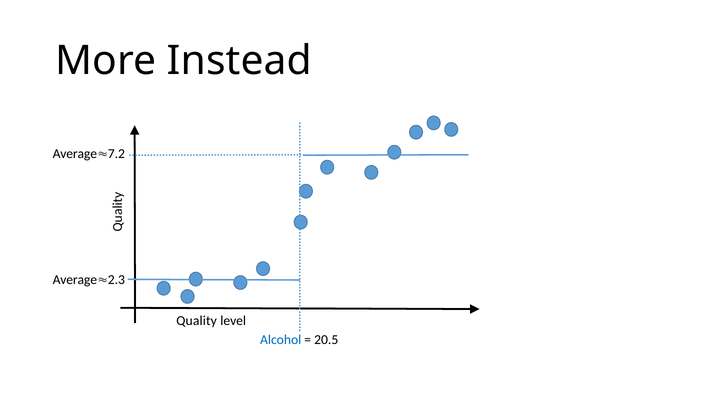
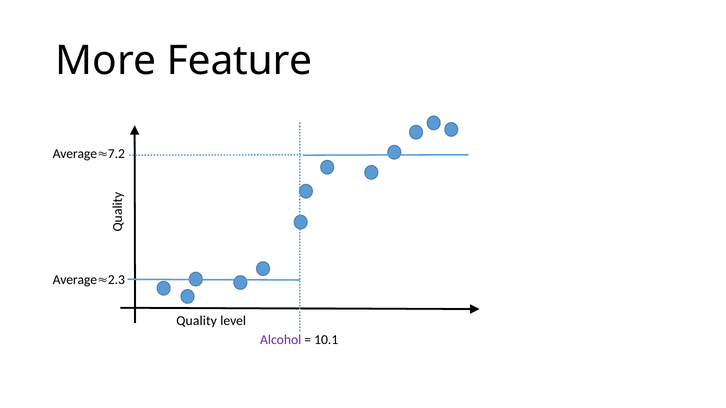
Instead: Instead -> Feature
Alcohol colour: blue -> purple
20.5: 20.5 -> 10.1
